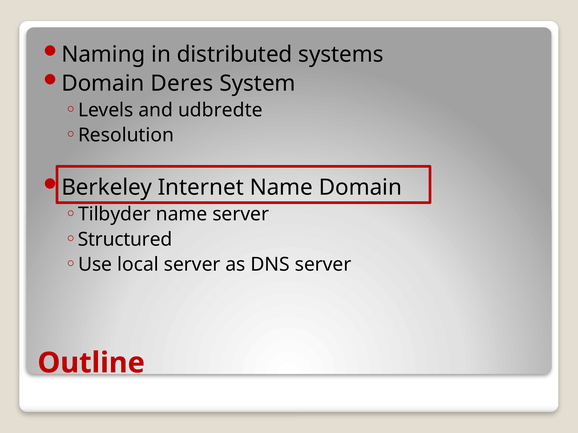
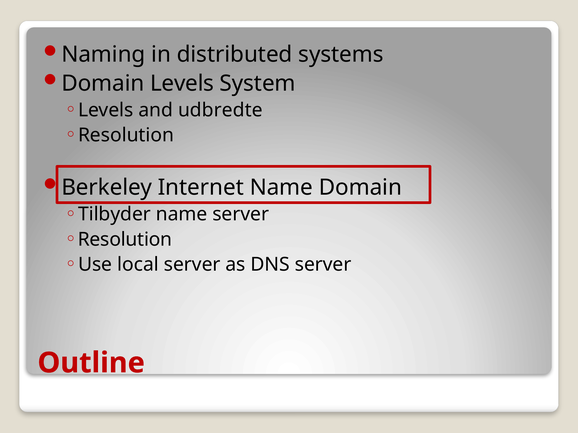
Domain Deres: Deres -> Levels
Structured at (125, 240): Structured -> Resolution
